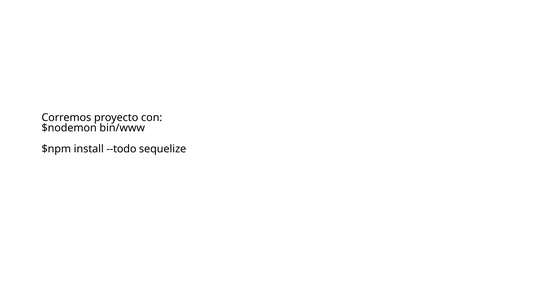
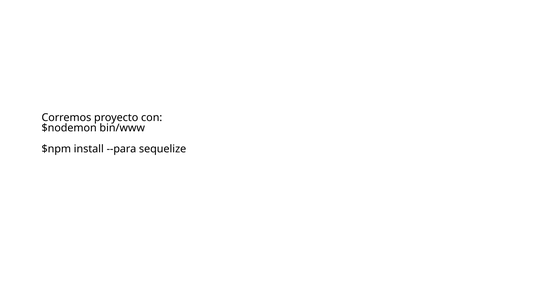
--todo: --todo -> --para
